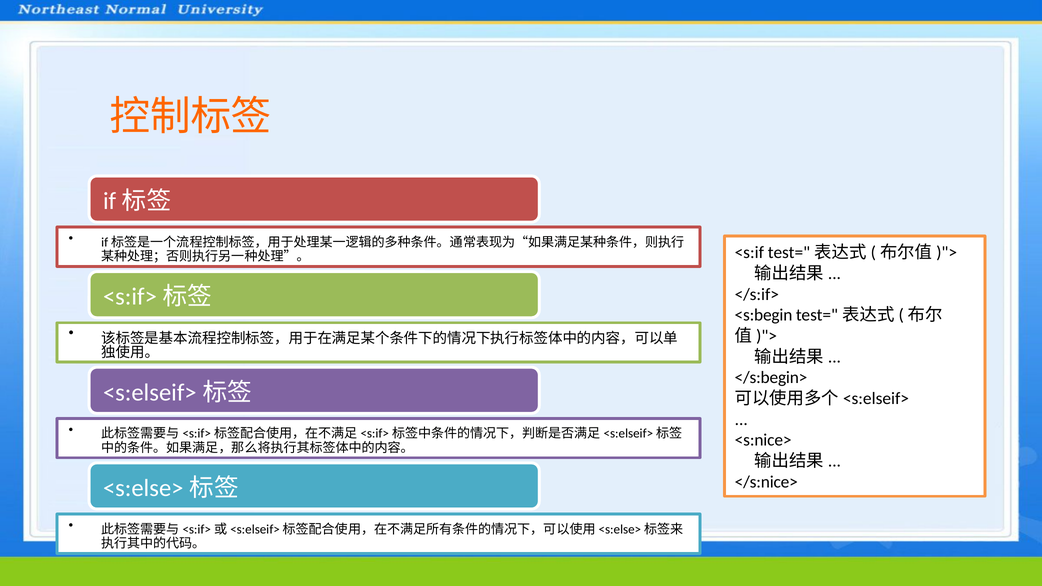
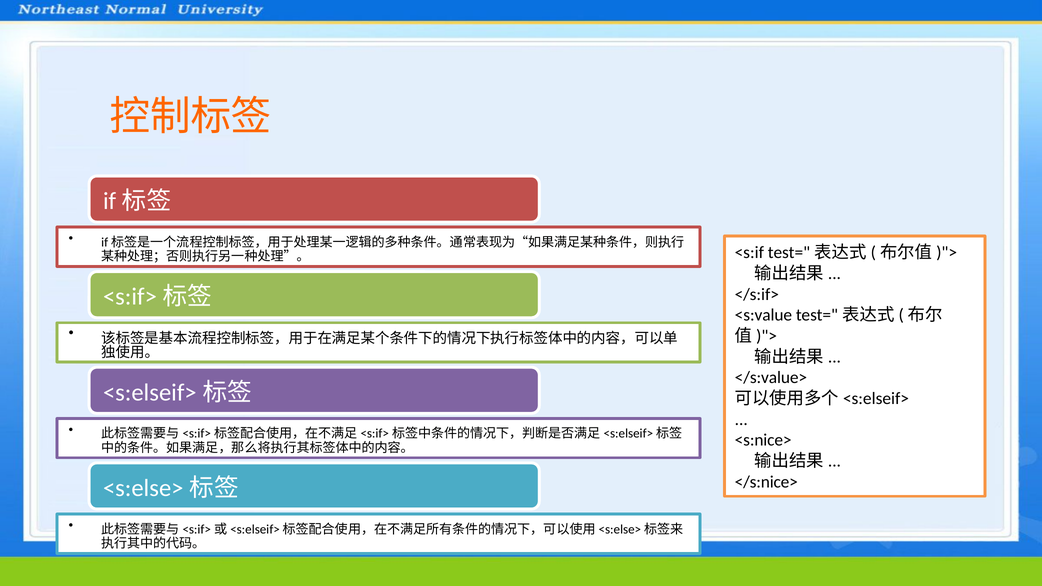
<s:begin: <s:begin -> <s:value
</s:begin>: </s:begin> -> </s:value>
